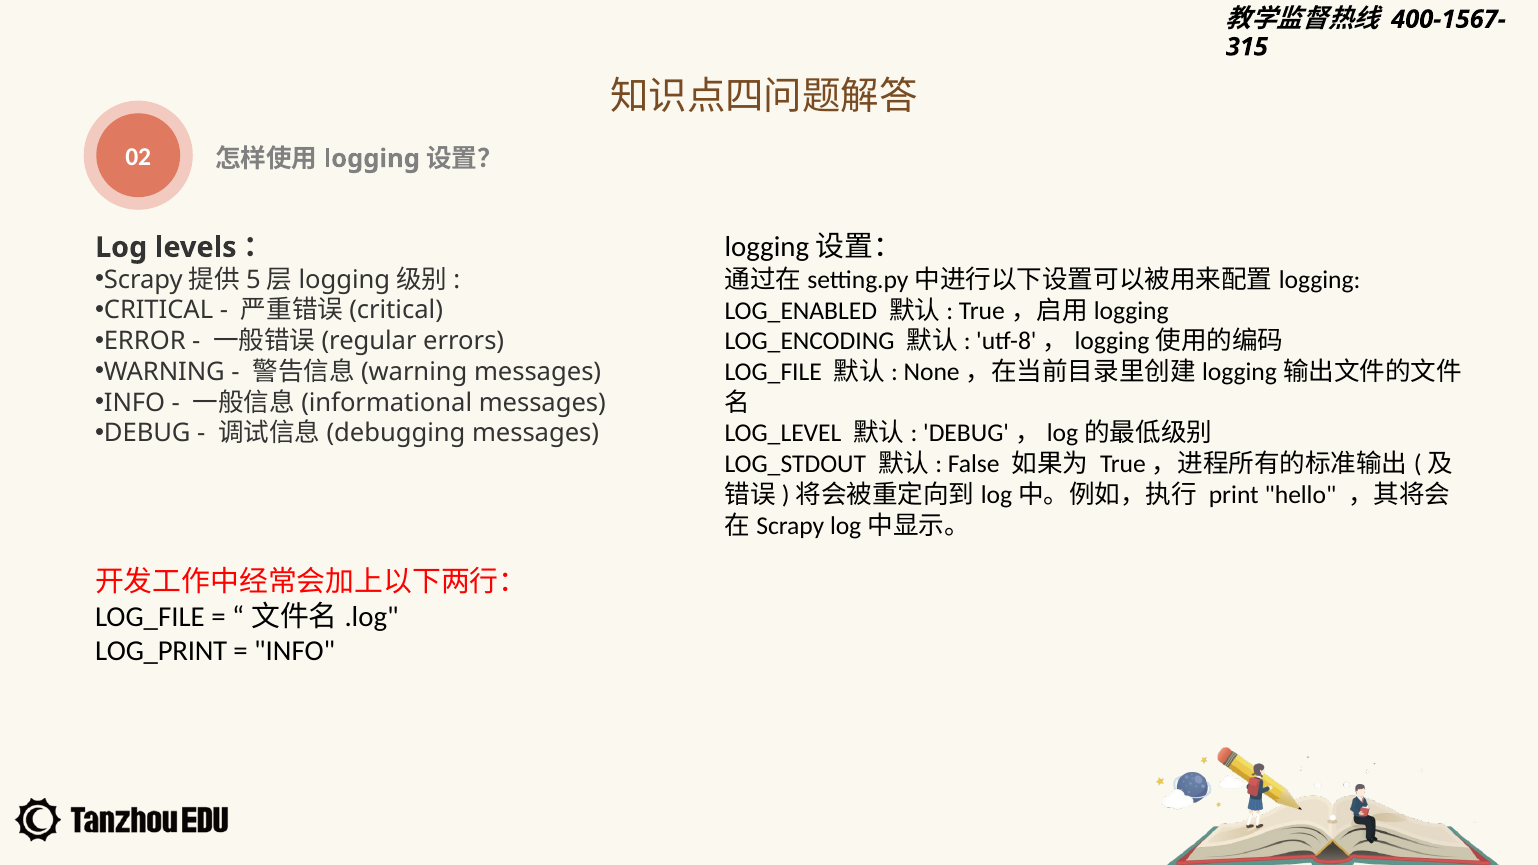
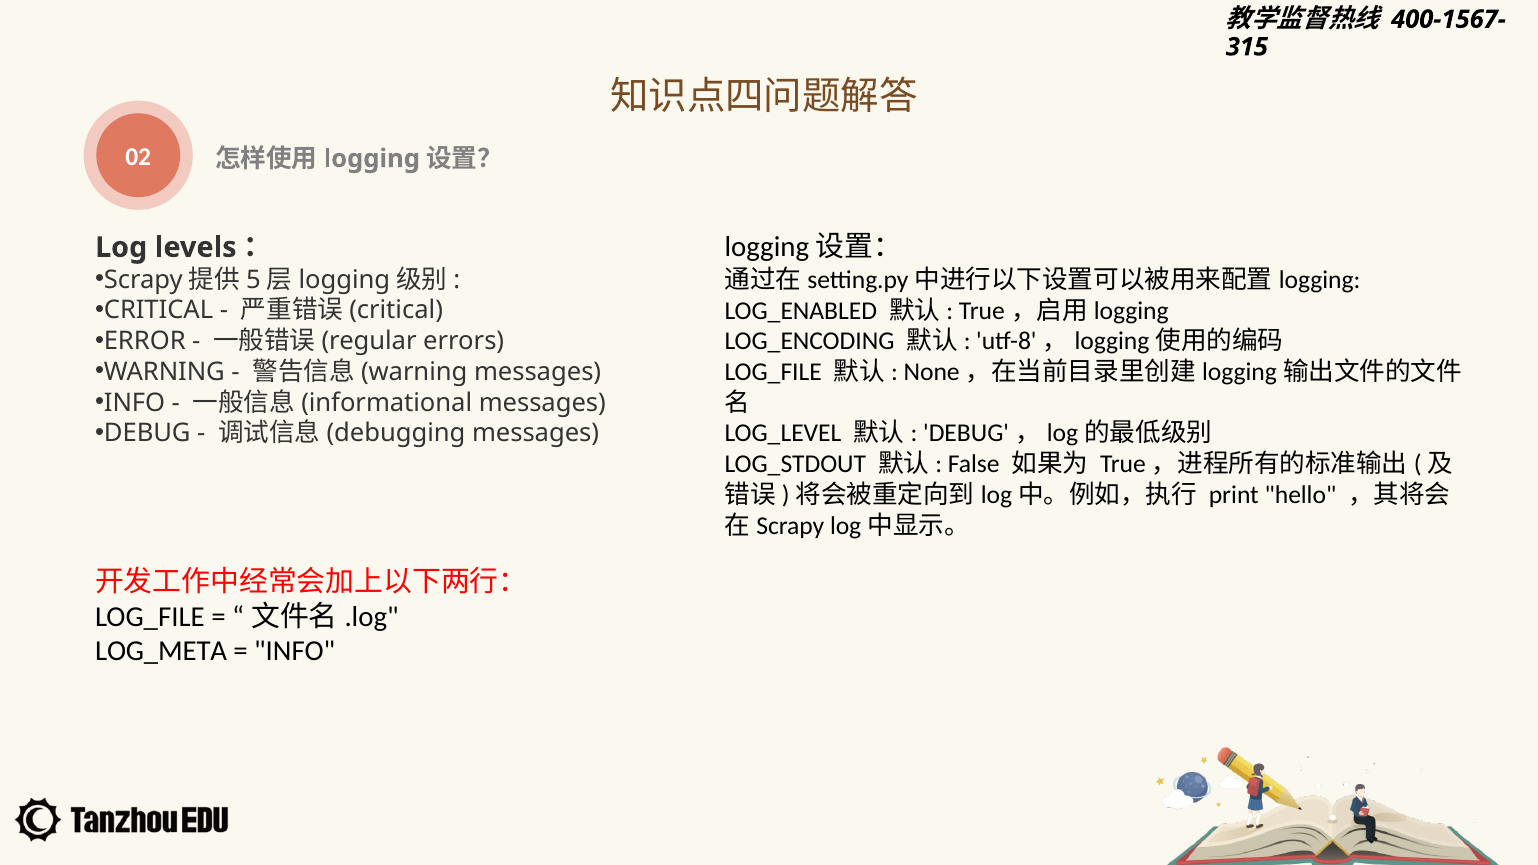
LOG_PRINT: LOG_PRINT -> LOG_META
